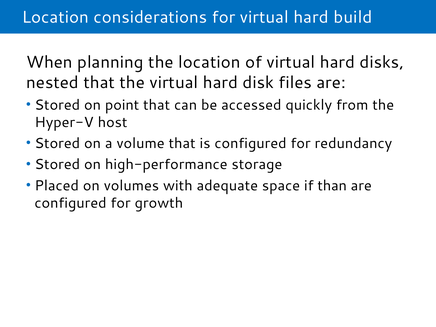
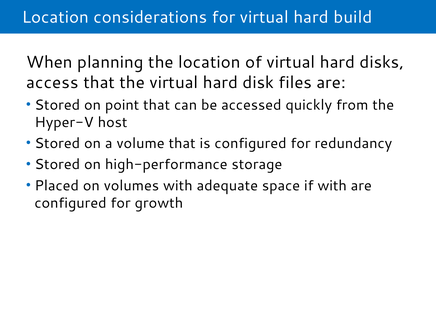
nested: nested -> access
if than: than -> with
